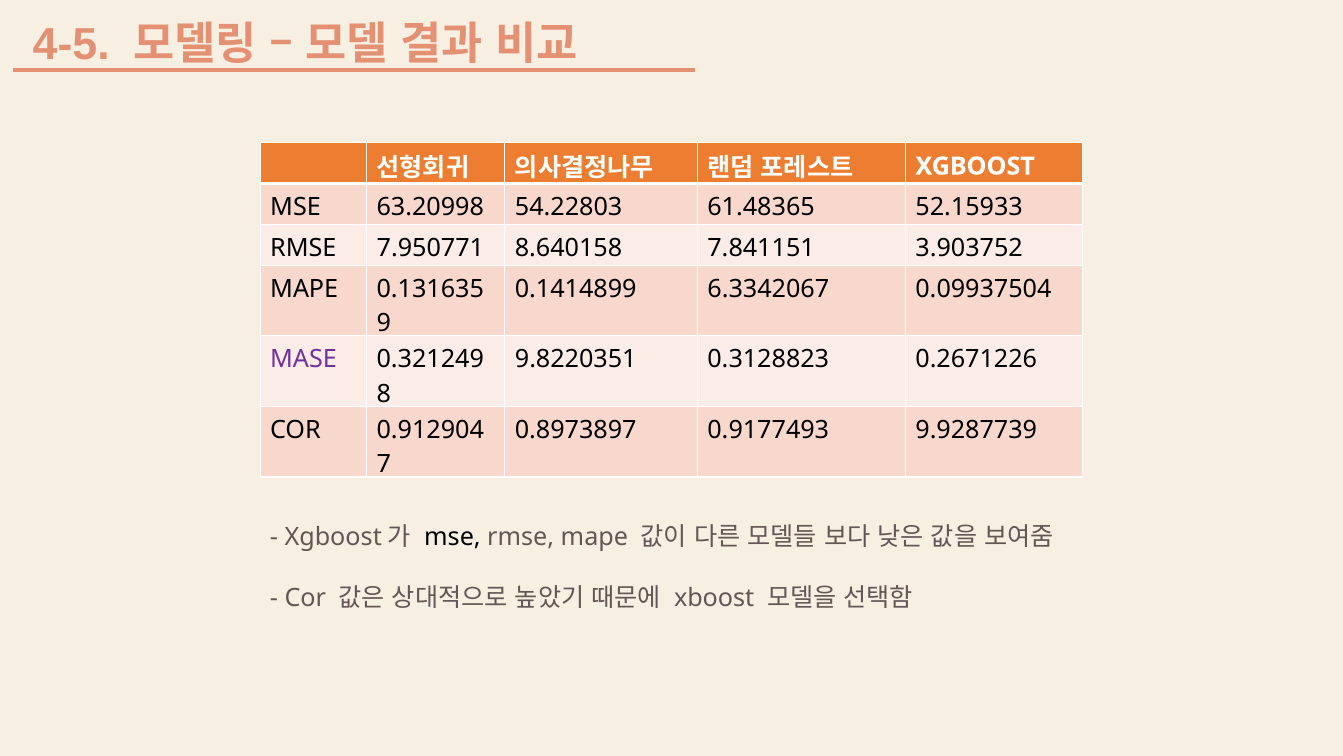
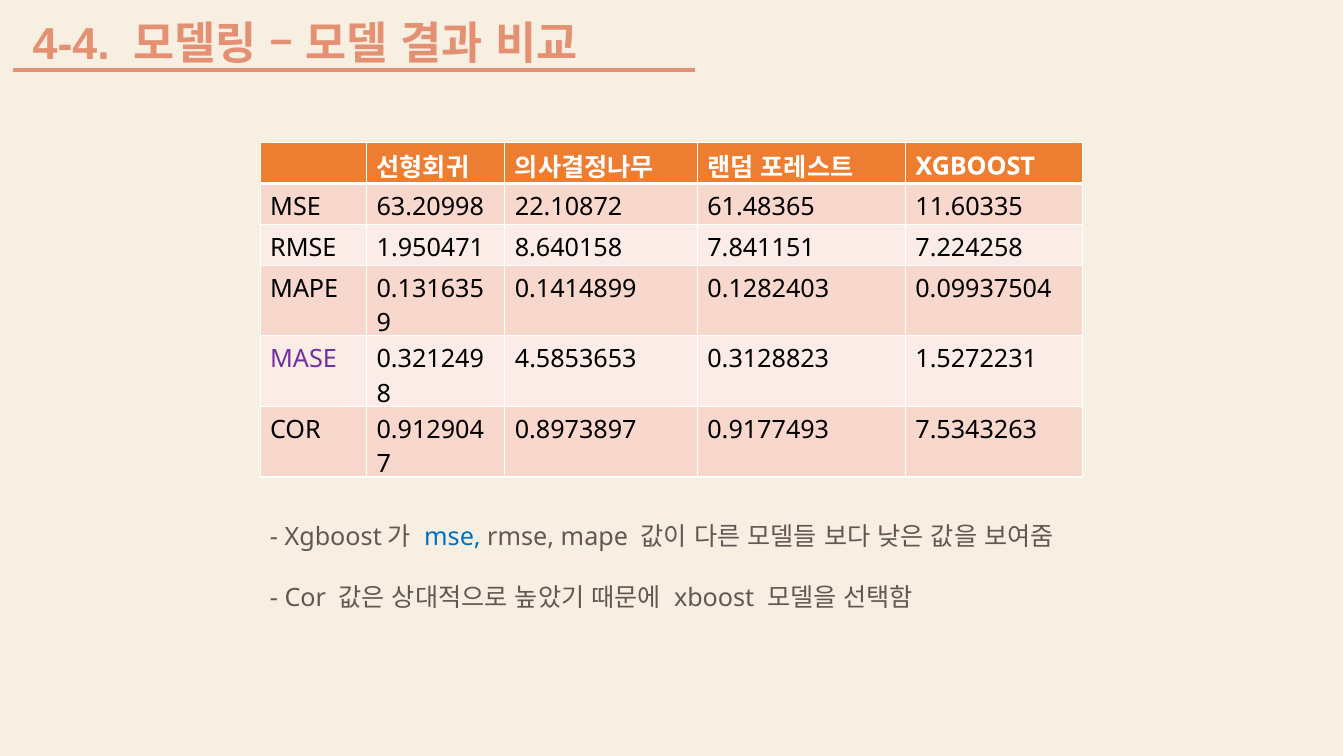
4-5: 4-5 -> 4-4
54.22803: 54.22803 -> 22.10872
52.15933: 52.15933 -> 11.60335
7.950771: 7.950771 -> 1.950471
3.903752: 3.903752 -> 7.224258
6.3342067: 6.3342067 -> 0.1282403
9.8220351: 9.8220351 -> 4.5853653
0.2671226: 0.2671226 -> 1.5272231
9.9287739: 9.9287739 -> 7.5343263
mse at (452, 537) colour: black -> blue
